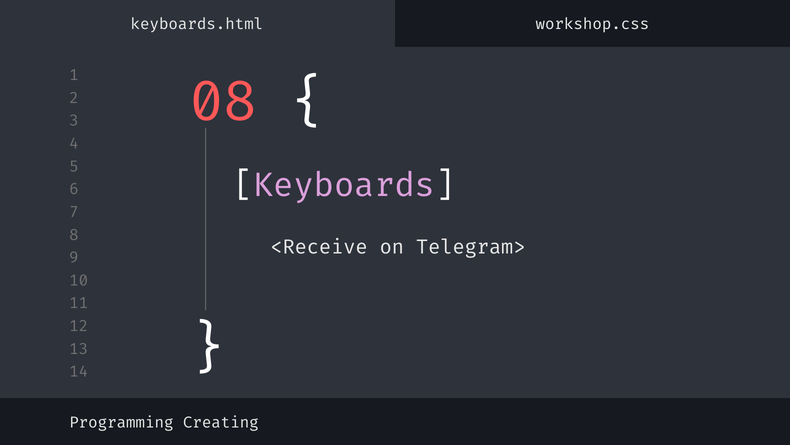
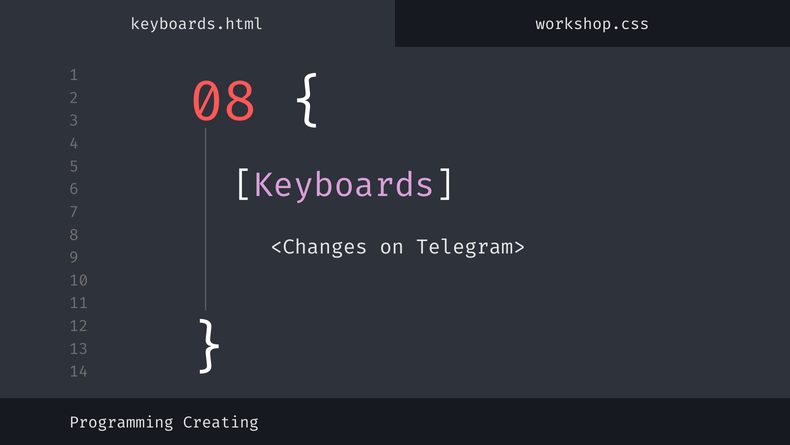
<Receive: <Receive -> <Changes
